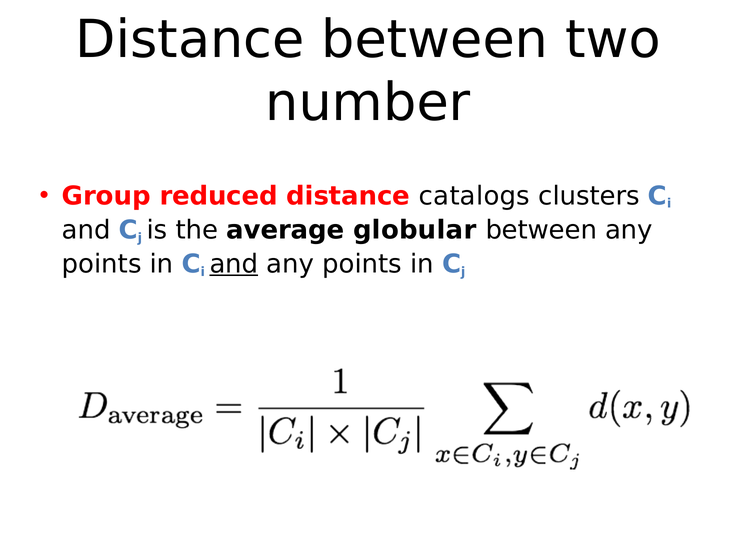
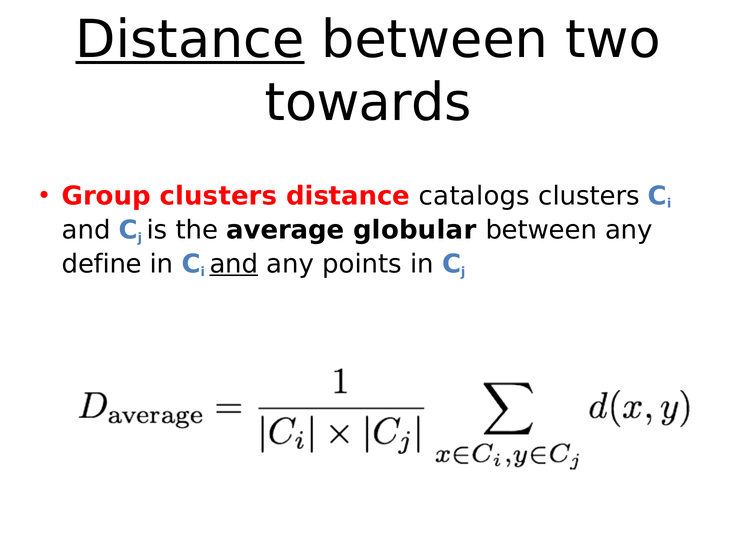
Distance at (190, 40) underline: none -> present
number: number -> towards
Group reduced: reduced -> clusters
points at (102, 264): points -> define
